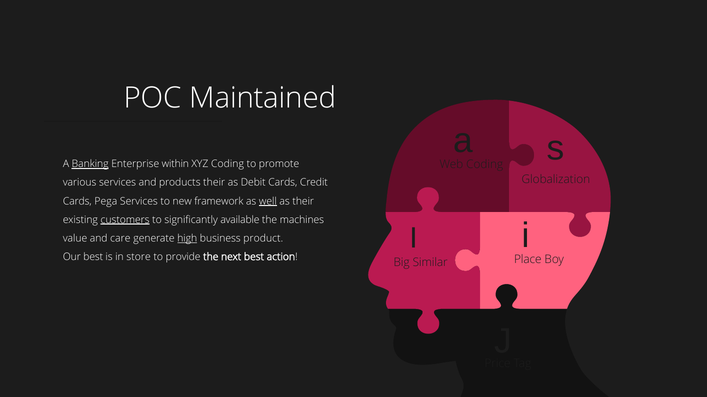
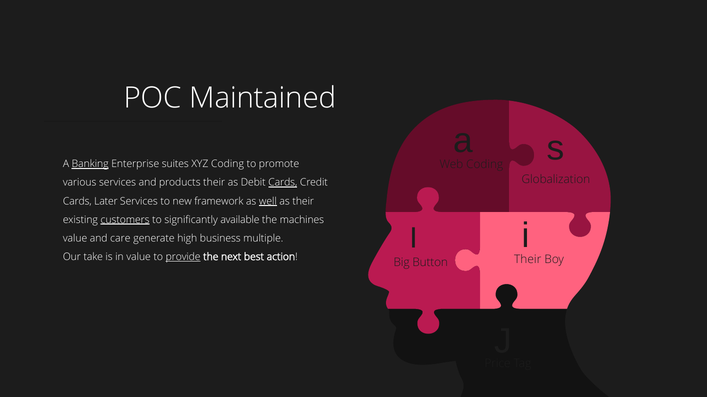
within: within -> suites
Cards at (283, 183) underline: none -> present
Pega: Pega -> Later
high underline: present -> none
product: product -> multiple
Our best: best -> take
in store: store -> value
provide underline: none -> present
Place at (528, 260): Place -> Their
Similar: Similar -> Button
